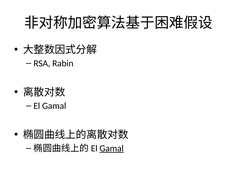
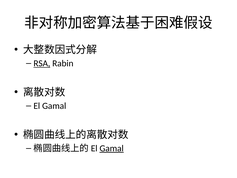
RSA underline: none -> present
